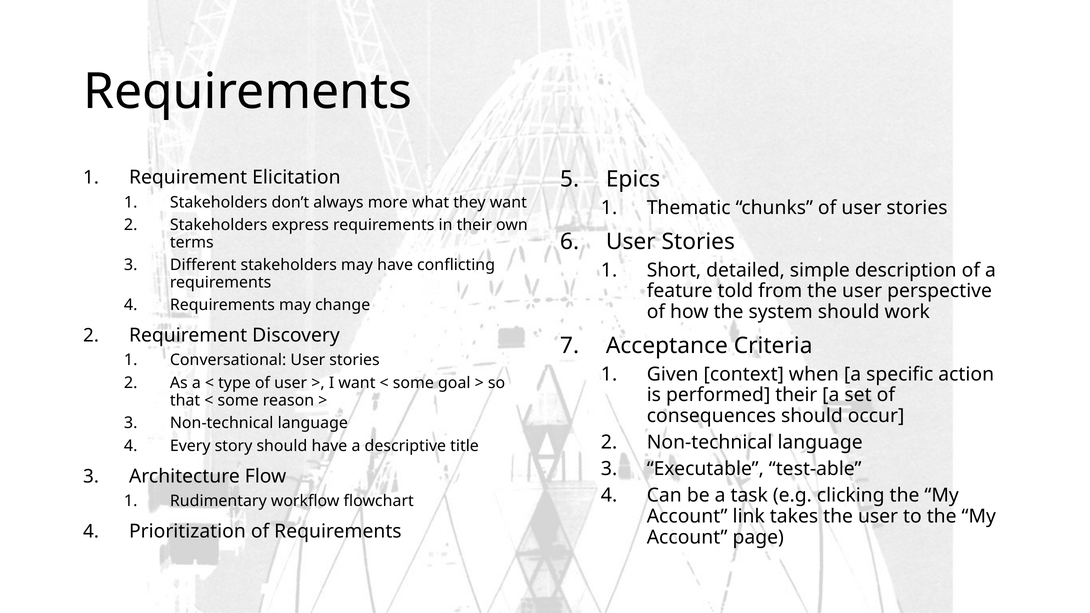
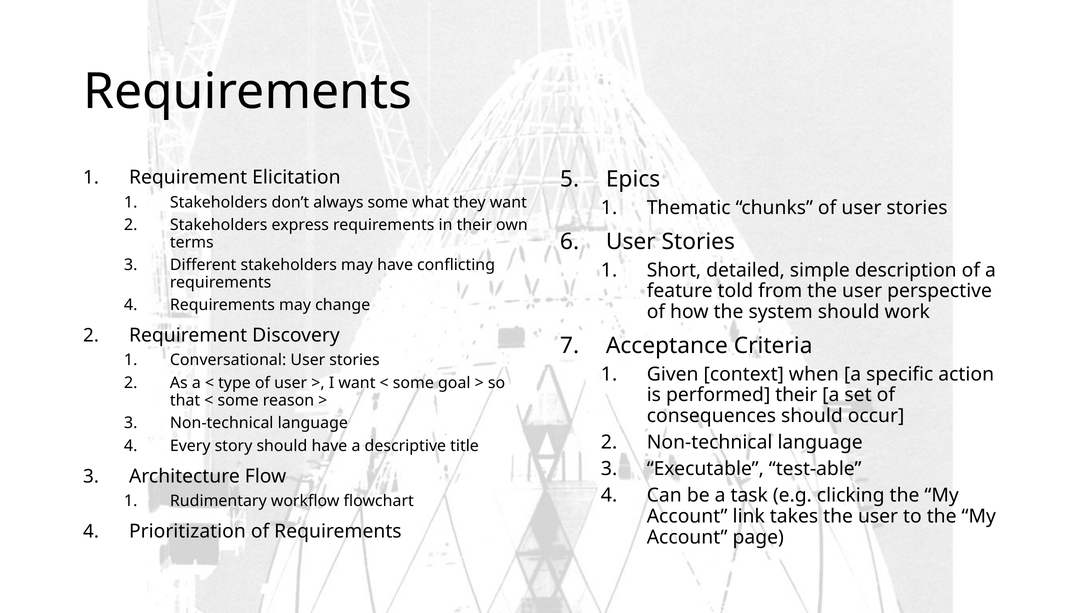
always more: more -> some
